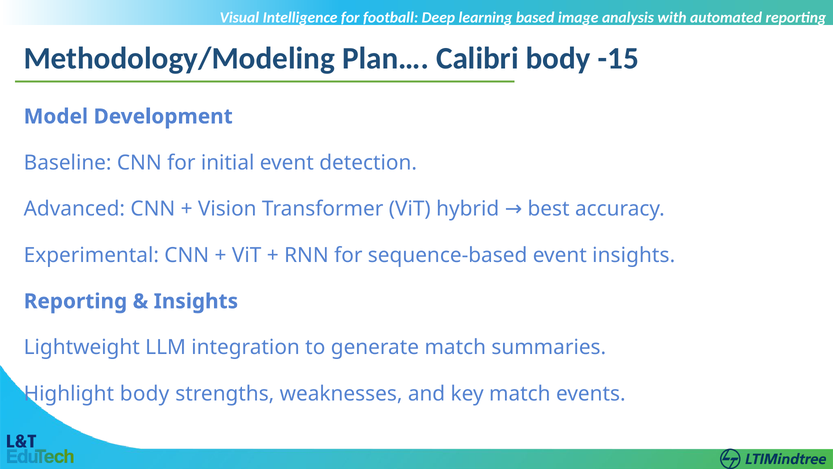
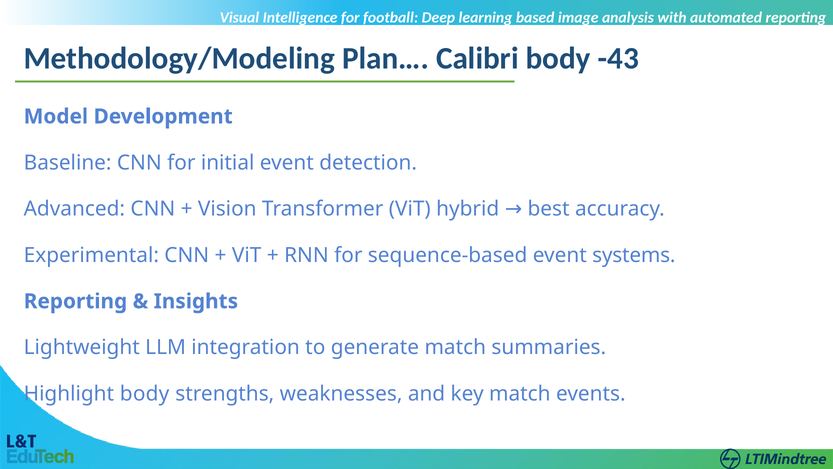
-15: -15 -> -43
event insights: insights -> systems
